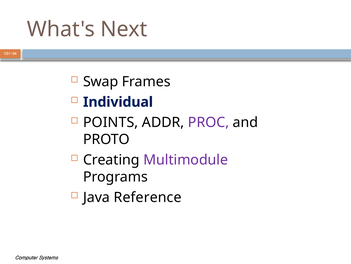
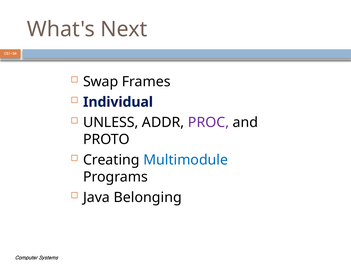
POINTS: POINTS -> UNLESS
Multimodule colour: purple -> blue
Reference: Reference -> Belonging
